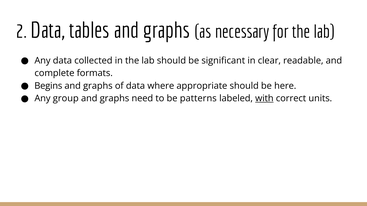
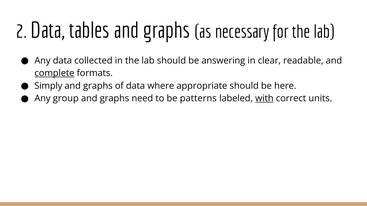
significant: significant -> answering
complete underline: none -> present
Begins: Begins -> Simply
